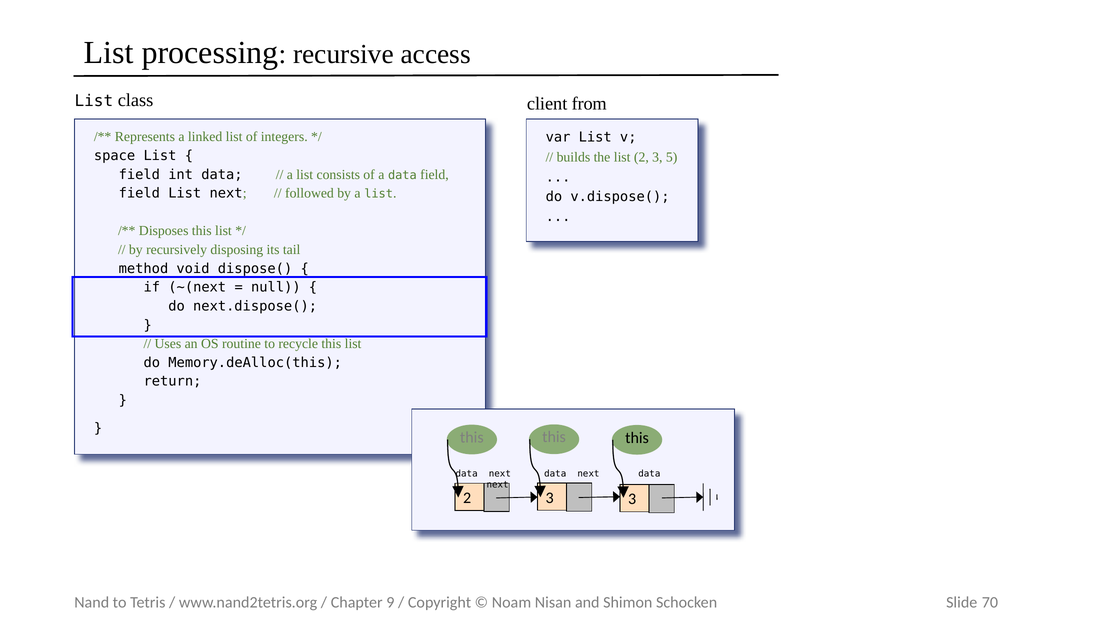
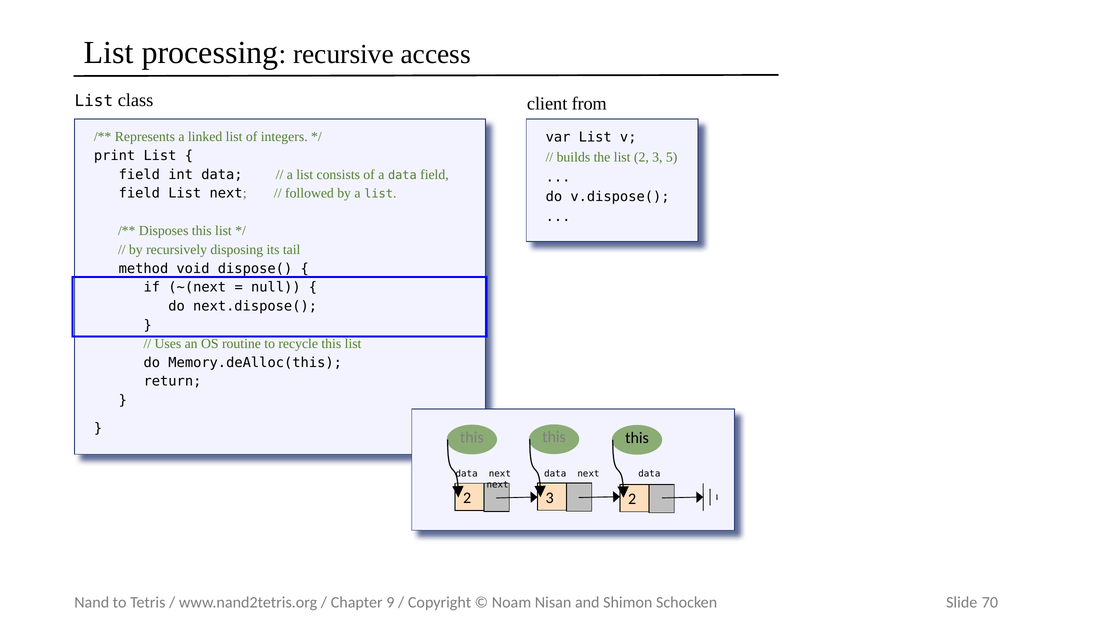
space: space -> print
3 3: 3 -> 2
